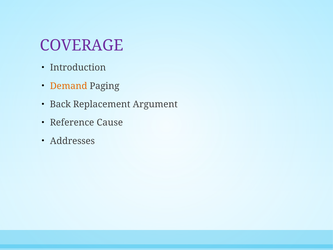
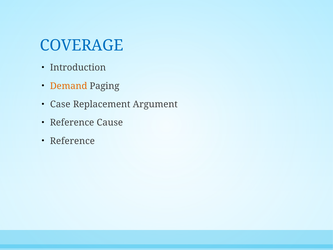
COVERAGE colour: purple -> blue
Back: Back -> Case
Addresses at (72, 141): Addresses -> Reference
